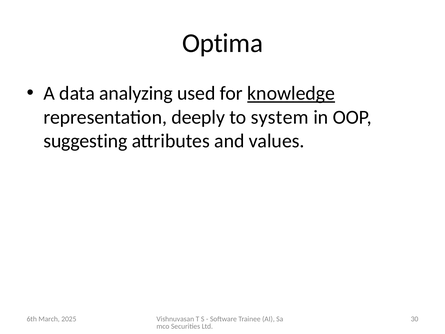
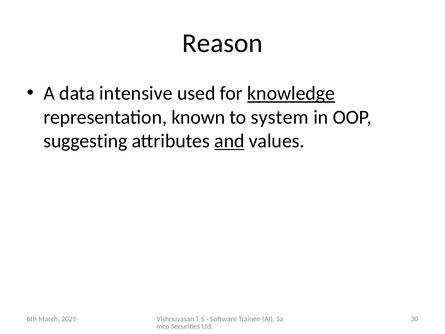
Optima: Optima -> Reason
analyzing: analyzing -> intensive
deeply: deeply -> known
and underline: none -> present
